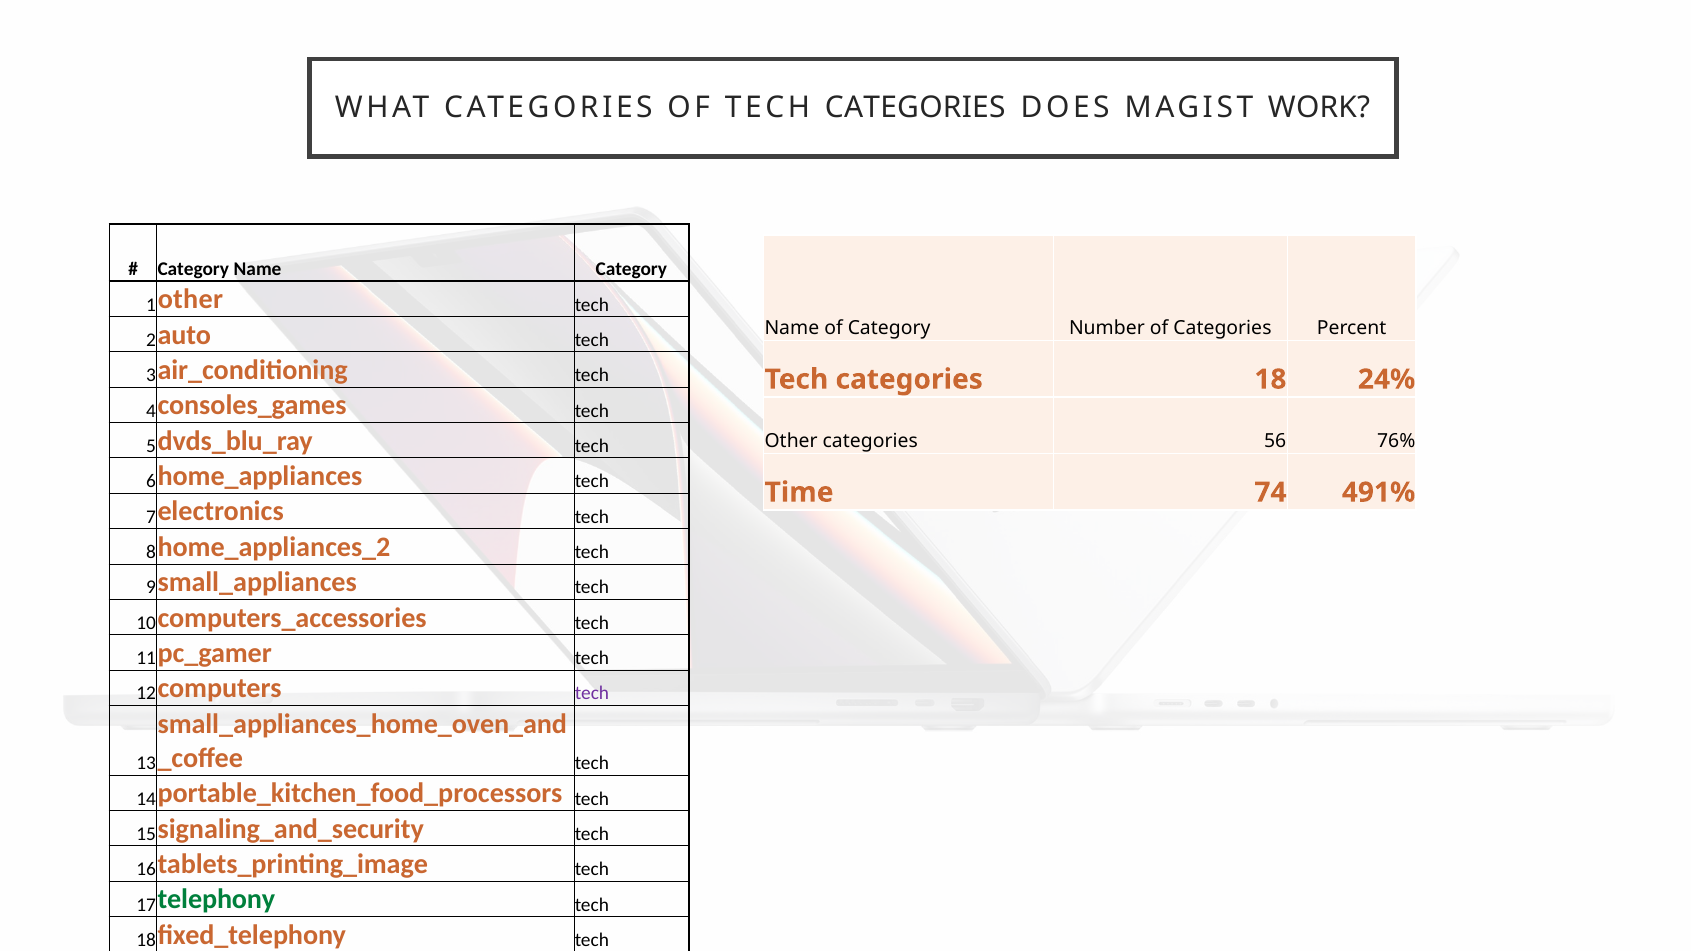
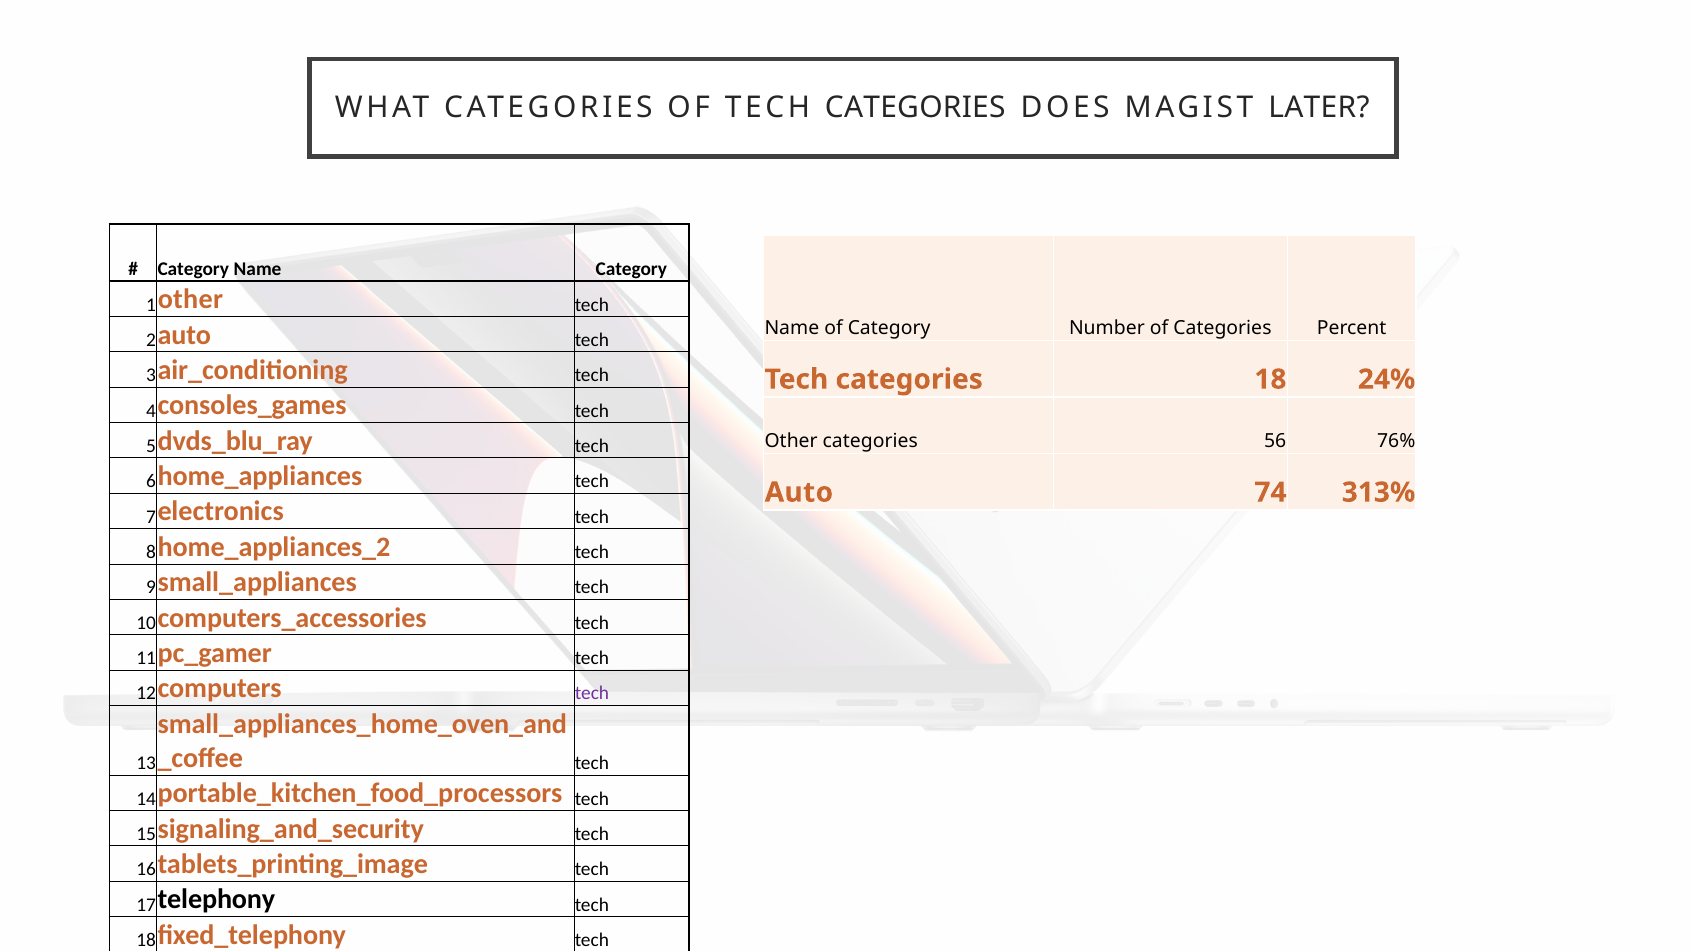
WORK: WORK -> LATER
Time at (799, 492): Time -> Auto
491%: 491% -> 313%
telephony colour: green -> black
